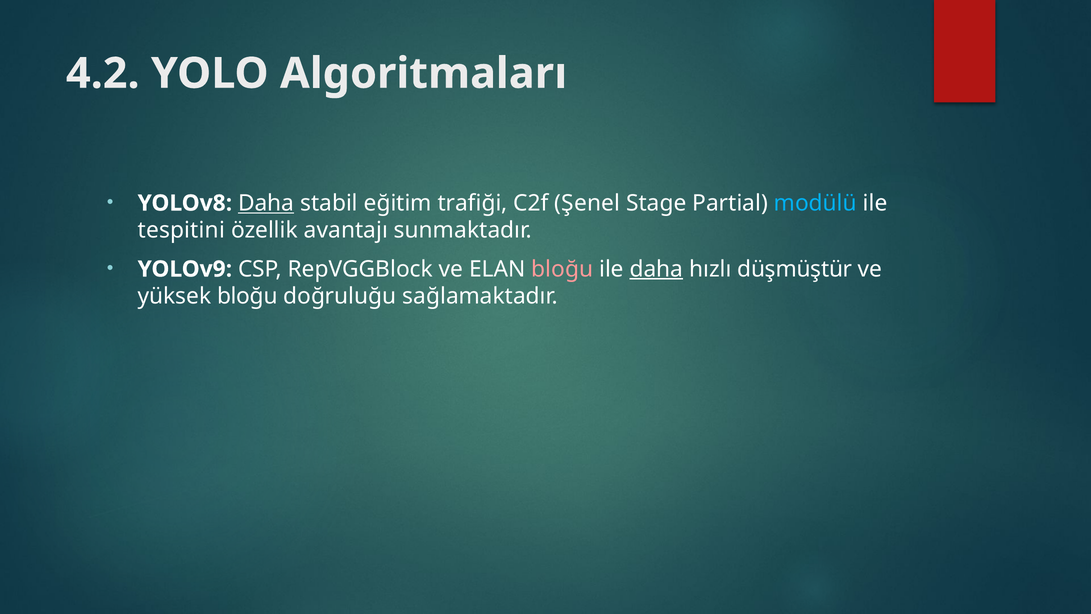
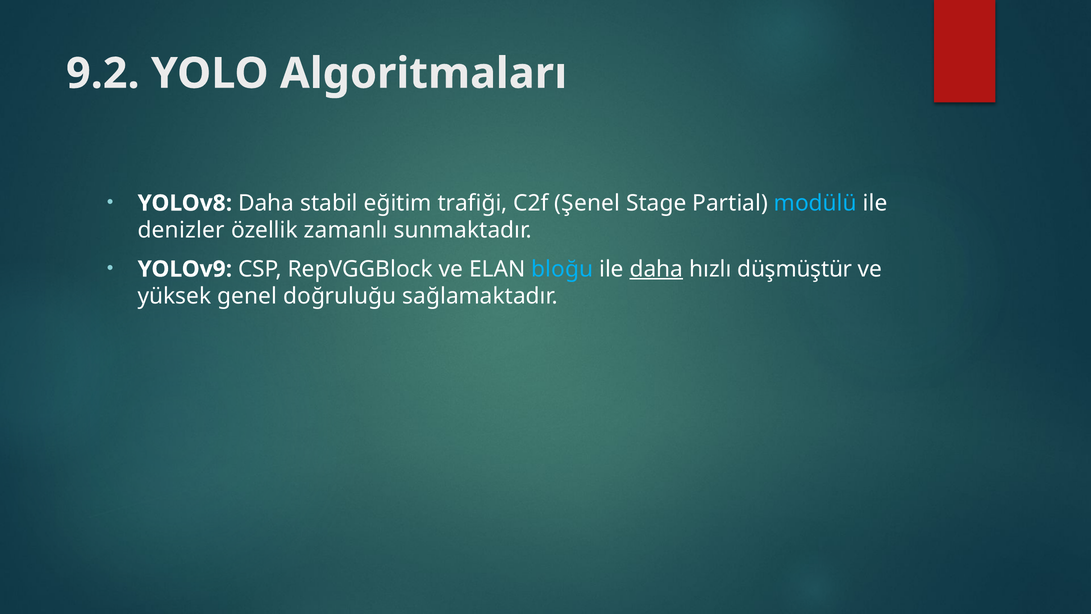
4.2: 4.2 -> 9.2
Daha at (266, 203) underline: present -> none
tespitini: tespitini -> denizler
avantajı: avantajı -> zamanlı
bloğu at (562, 269) colour: pink -> light blue
yüksek bloğu: bloğu -> genel
